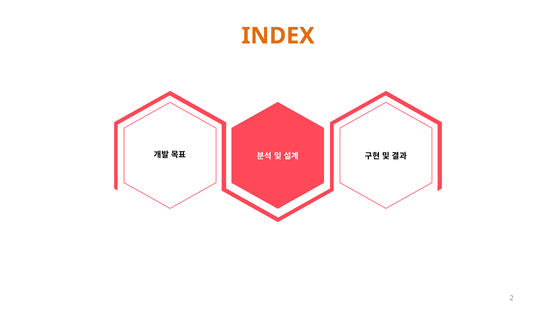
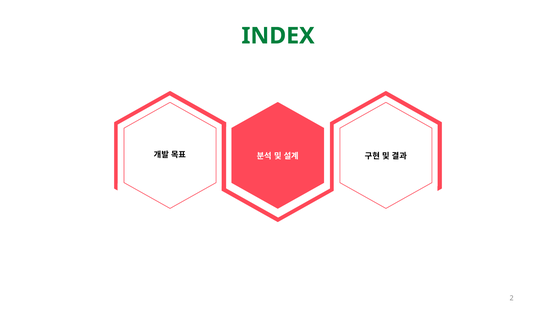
INDEX colour: orange -> green
